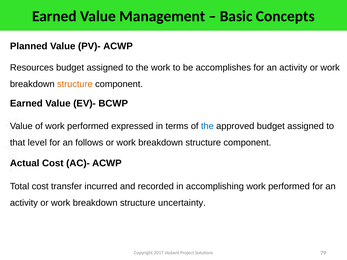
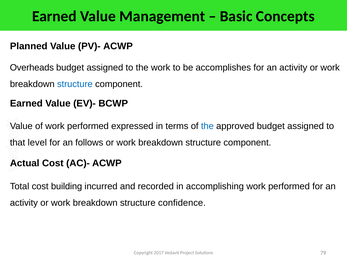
Resources: Resources -> Overheads
structure at (75, 84) colour: orange -> blue
transfer: transfer -> building
uncertainty: uncertainty -> confidence
